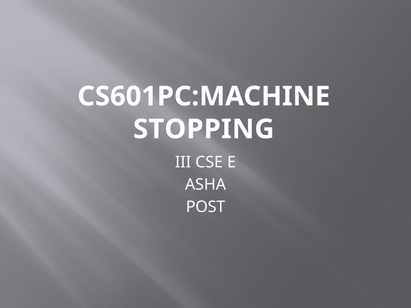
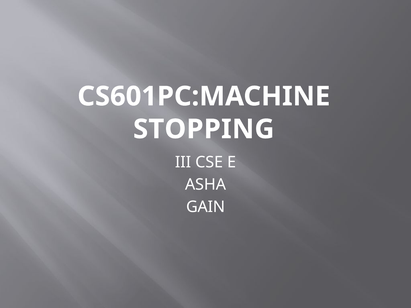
POST: POST -> GAIN
